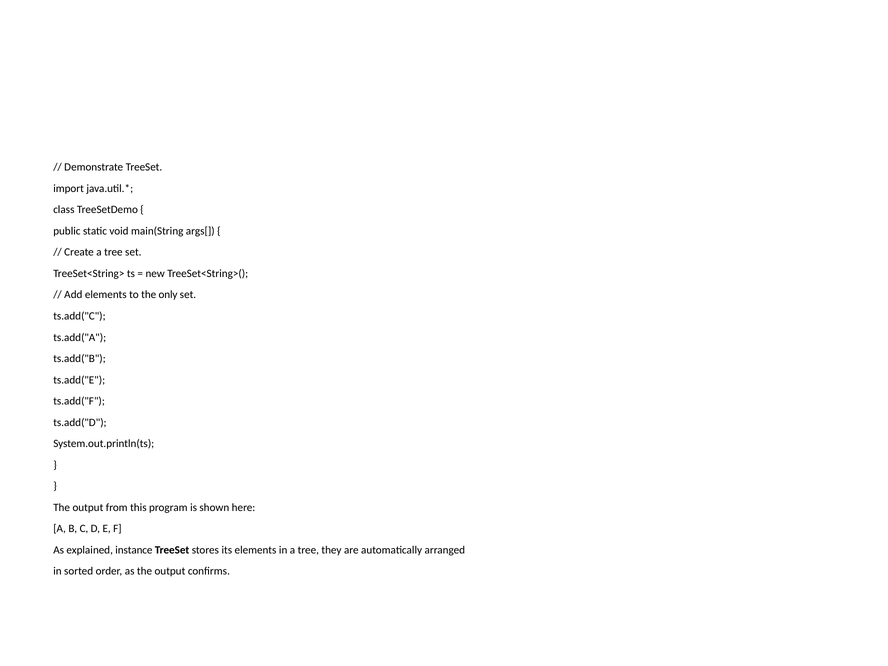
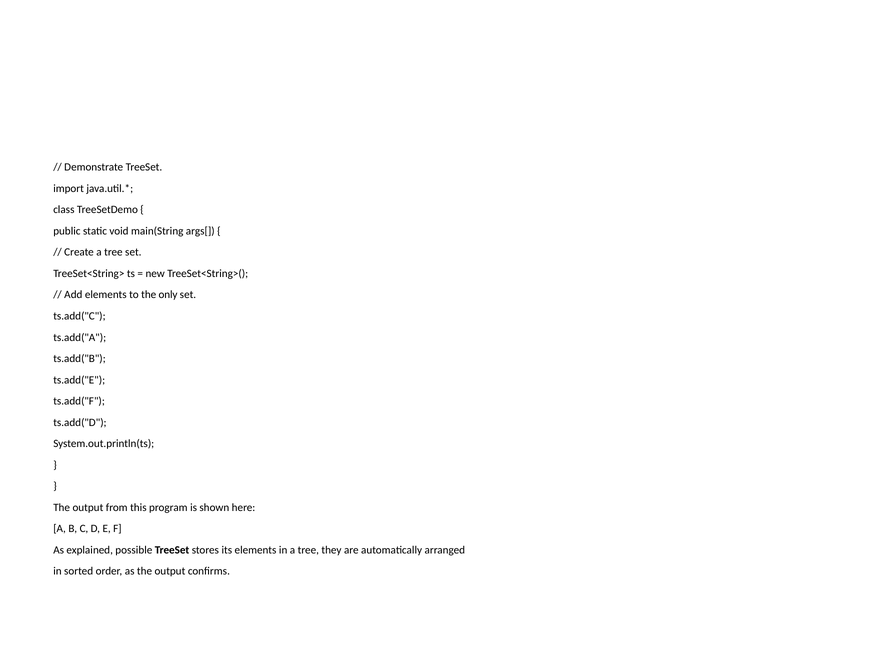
instance: instance -> possible
